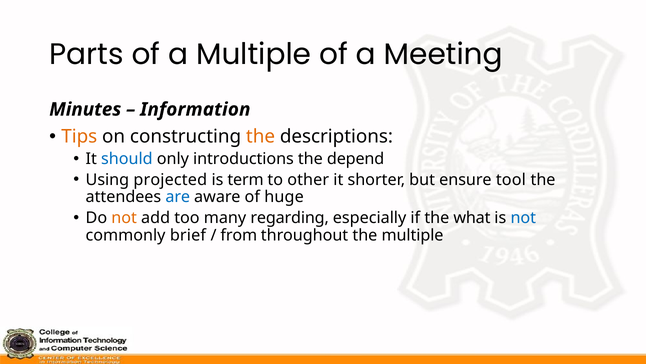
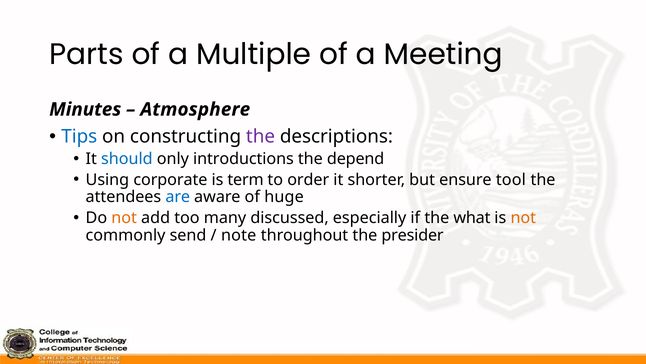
Information: Information -> Atmosphere
Tips colour: orange -> blue
the at (261, 136) colour: orange -> purple
projected: projected -> corporate
other: other -> order
regarding: regarding -> discussed
not at (523, 218) colour: blue -> orange
brief: brief -> send
from: from -> note
the multiple: multiple -> presider
